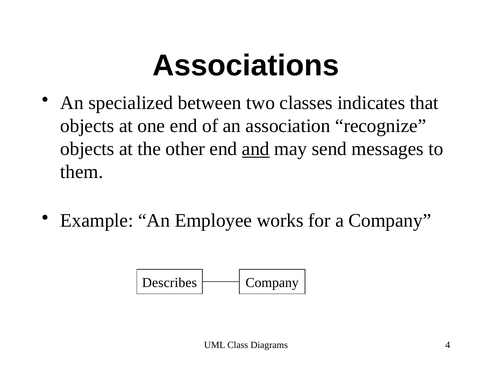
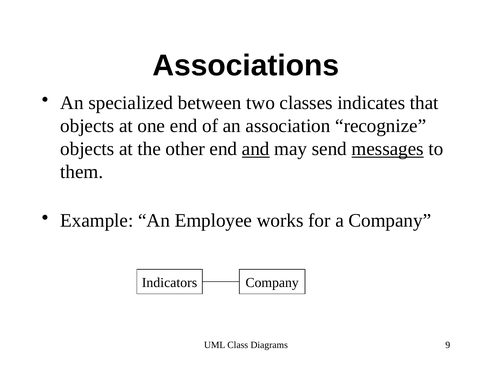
messages underline: none -> present
Describes: Describes -> Indicators
4: 4 -> 9
